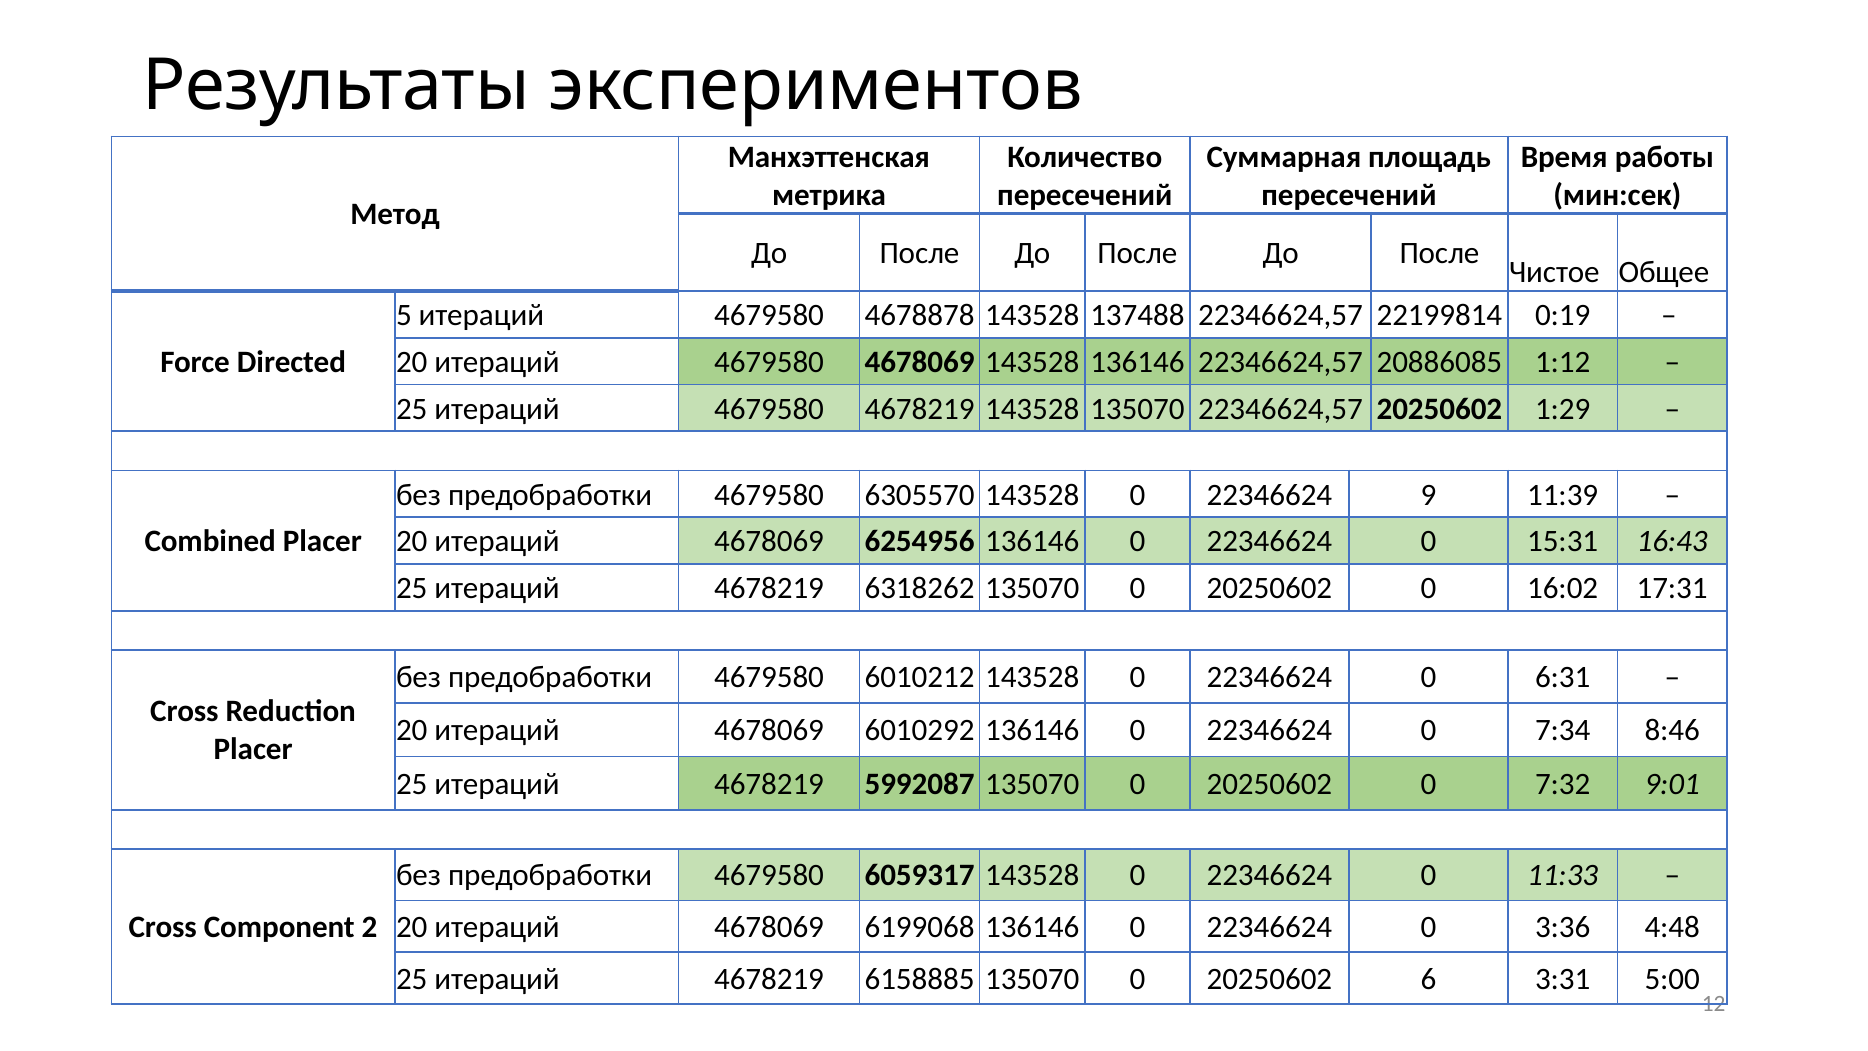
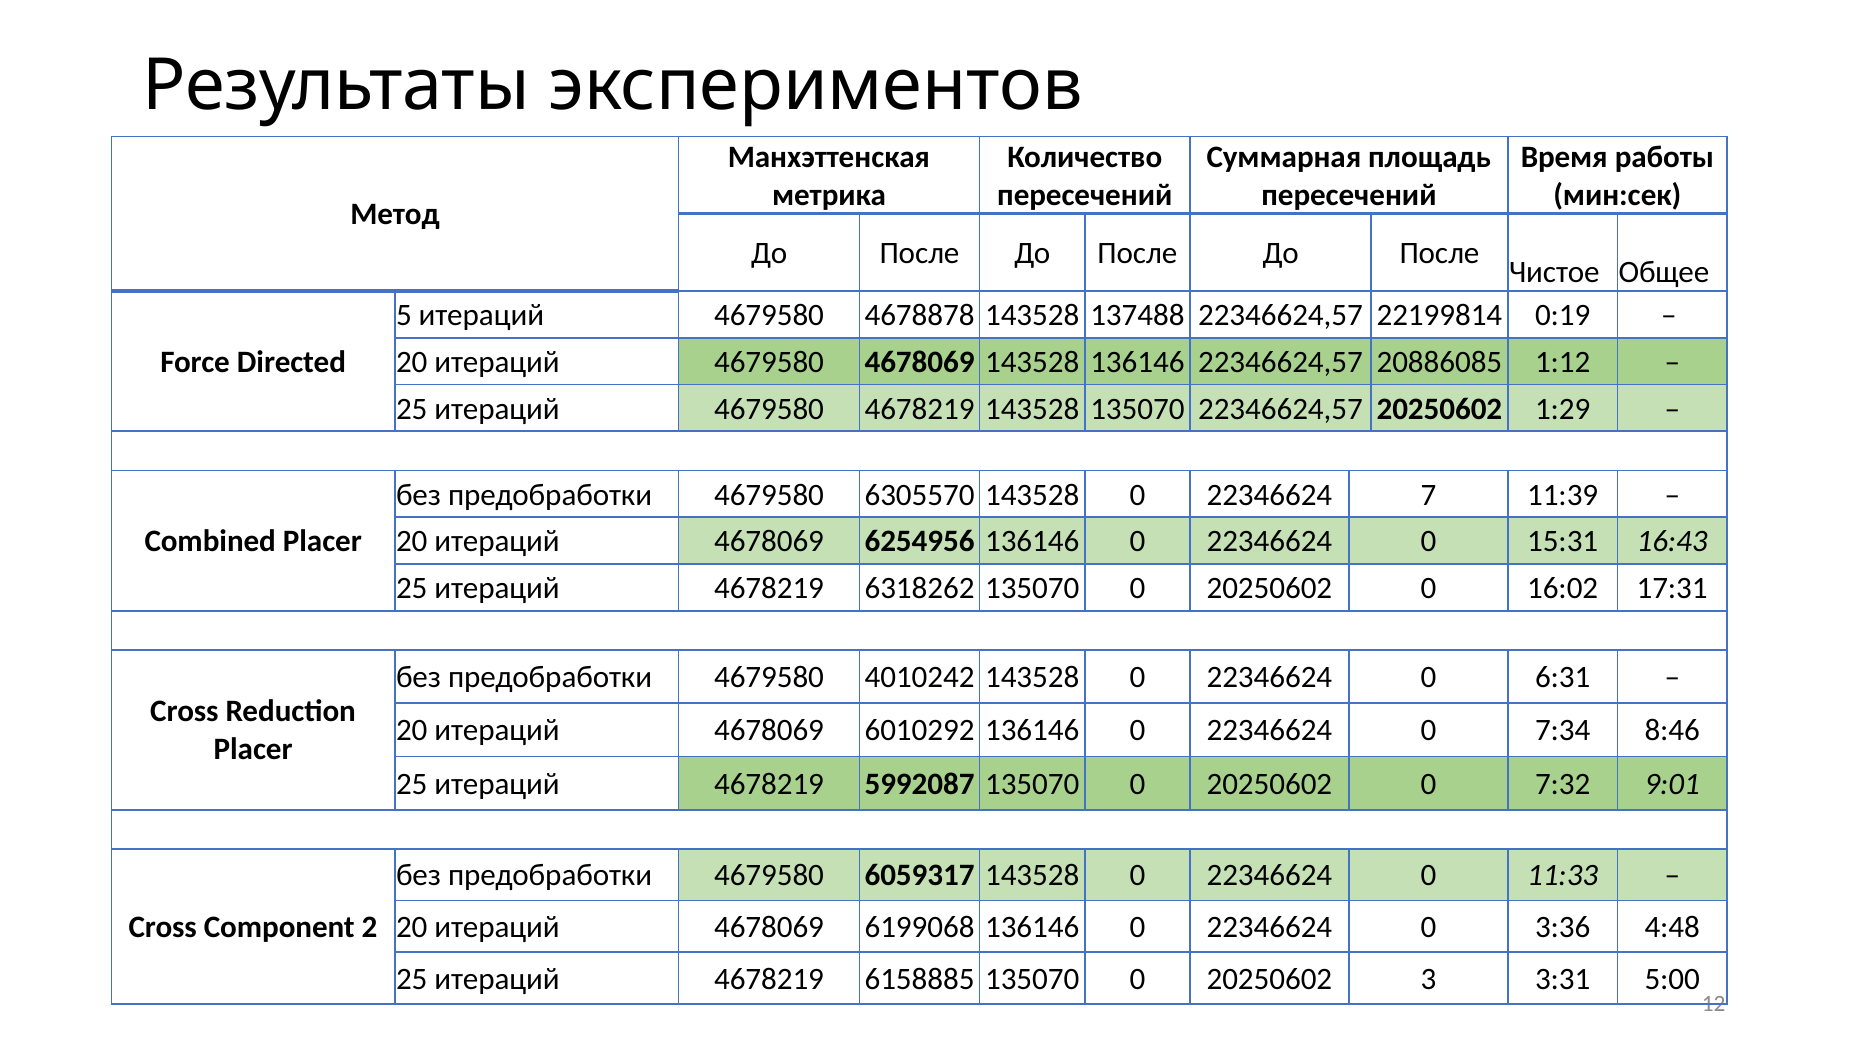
9: 9 -> 7
6010212: 6010212 -> 4010242
6: 6 -> 3
